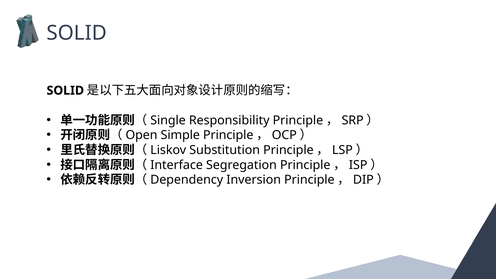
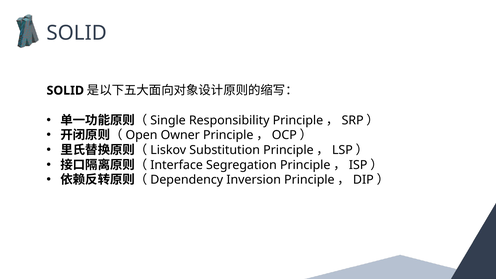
Simple: Simple -> Owner
